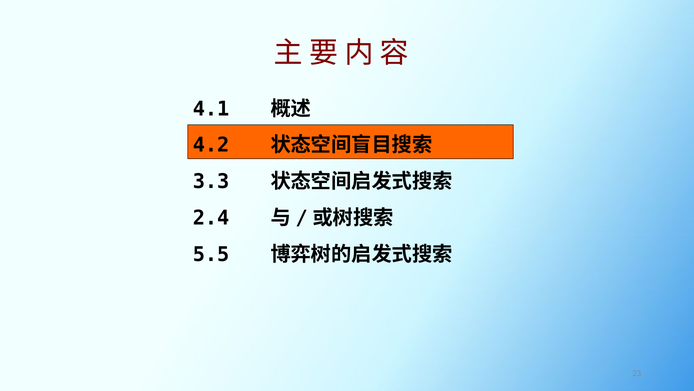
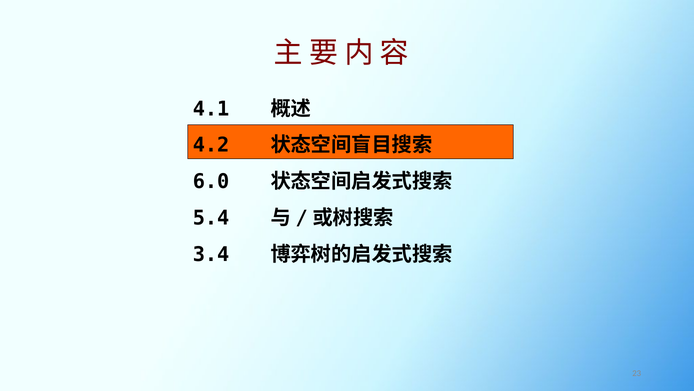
3.3: 3.3 -> 6.0
2.4: 2.4 -> 5.4
5.5: 5.5 -> 3.4
